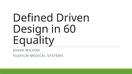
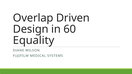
Defined: Defined -> Overlap
